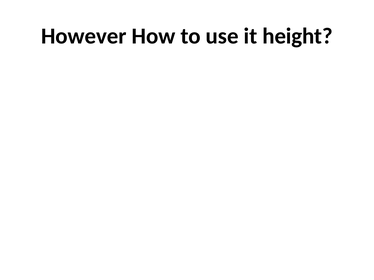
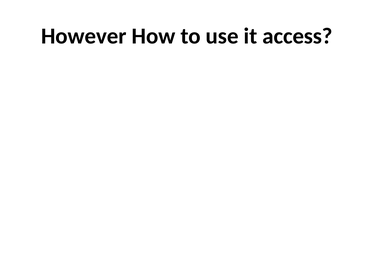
height: height -> access
